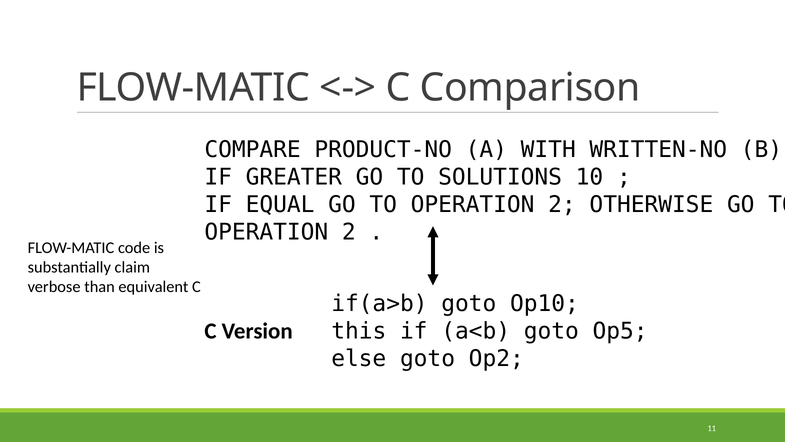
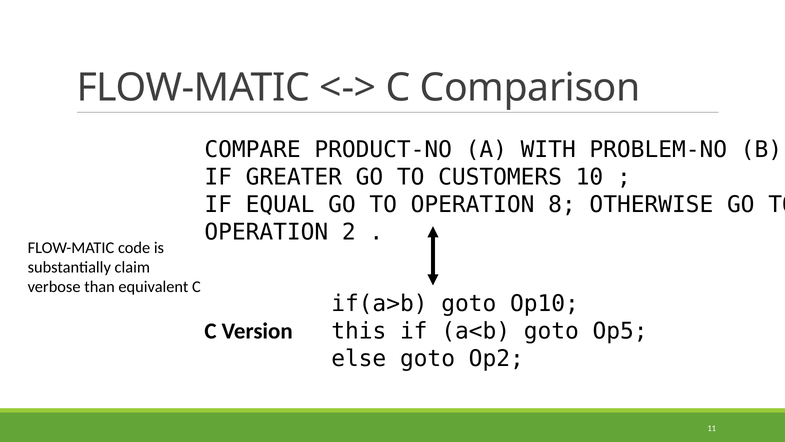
WRITTEN-NO: WRITTEN-NO -> PROBLEM-NO
SOLUTIONS: SOLUTIONS -> CUSTOMERS
2 at (562, 204): 2 -> 8
